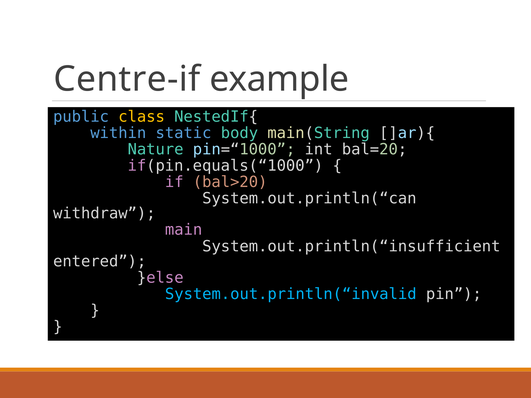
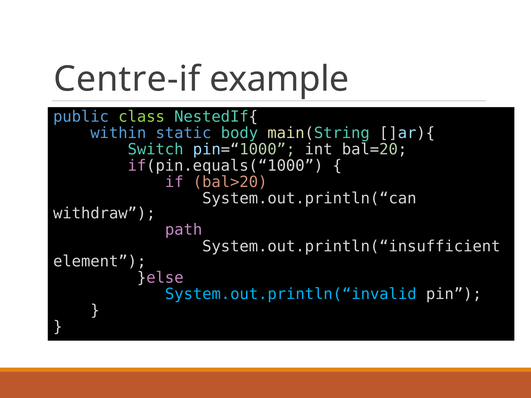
class colour: yellow -> light green
Nature: Nature -> Switch
main: main -> path
entered: entered -> element
